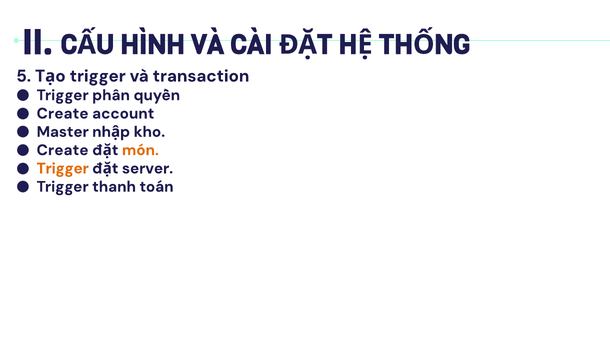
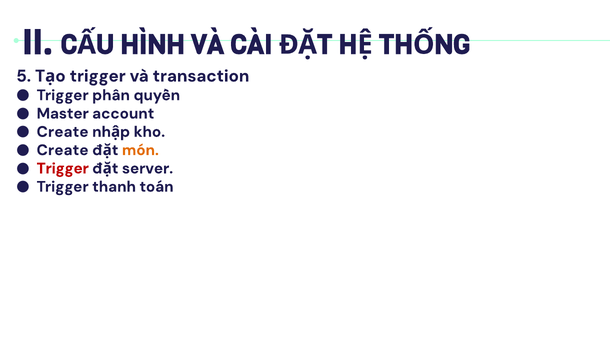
Create at (63, 114): Create -> Master
Master at (63, 132): Master -> Create
Trigger at (63, 168) colour: orange -> red
